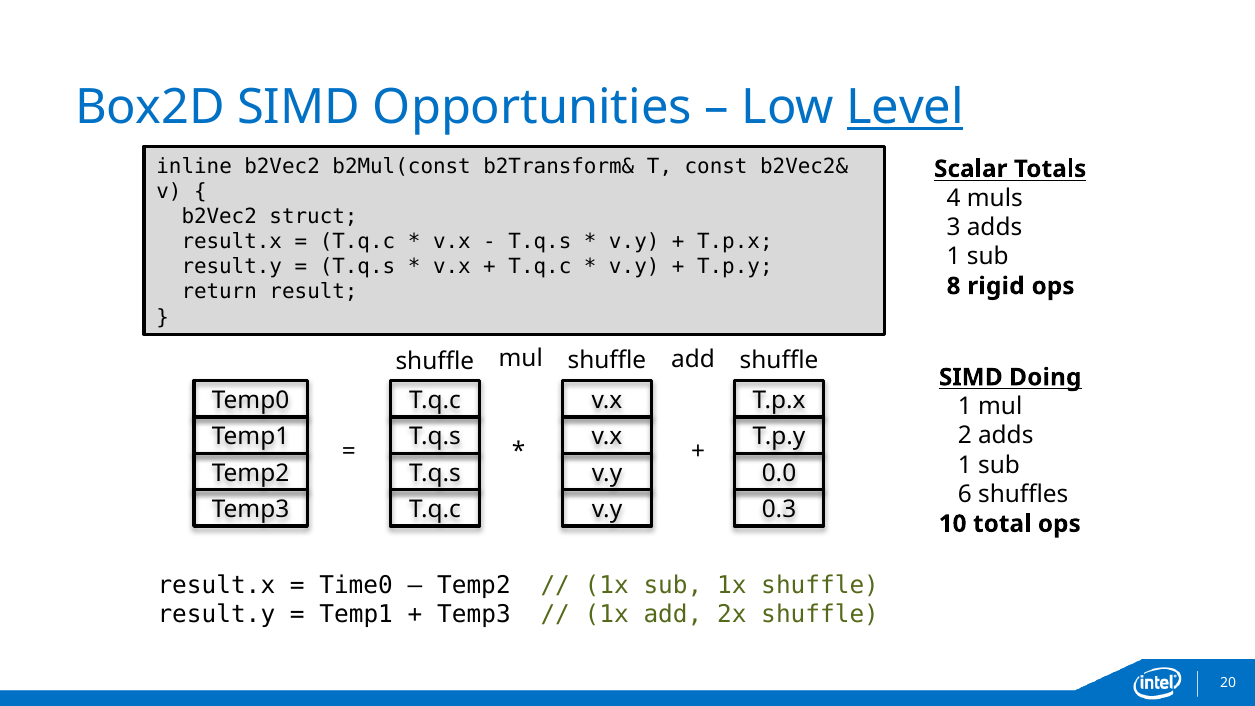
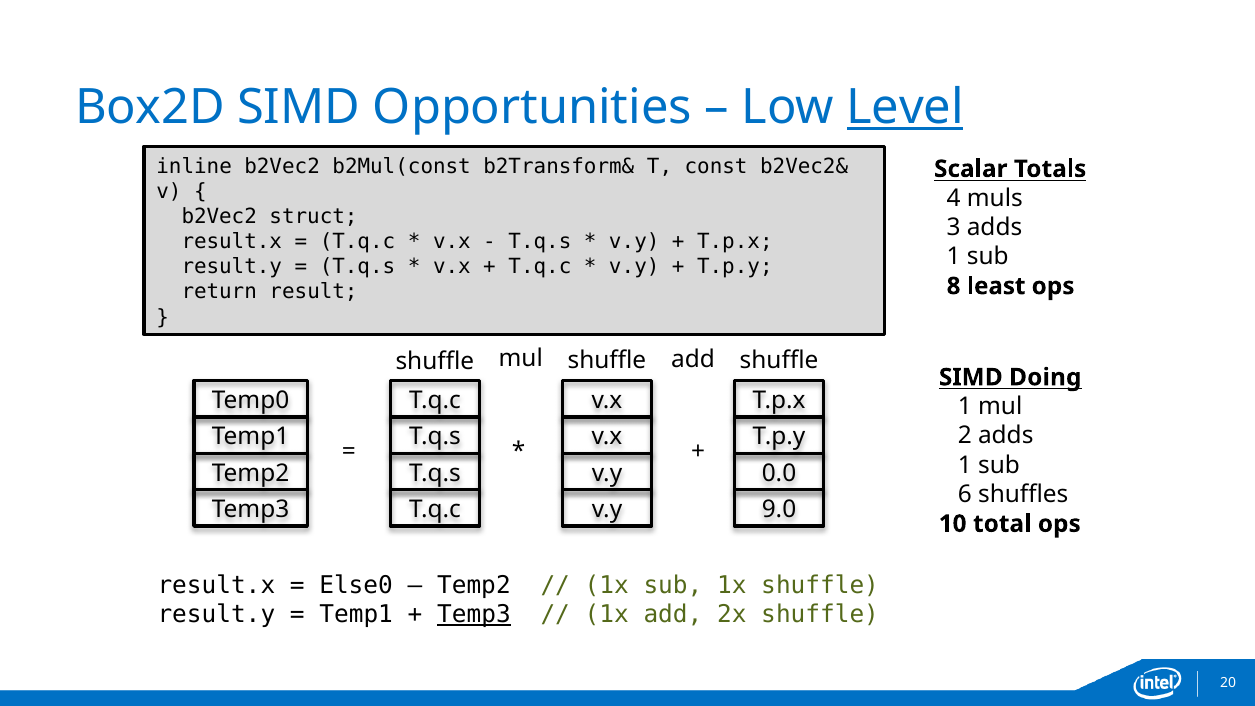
rigid: rigid -> least
0.3: 0.3 -> 9.0
Time0: Time0 -> Else0
Temp3 at (474, 614) underline: none -> present
